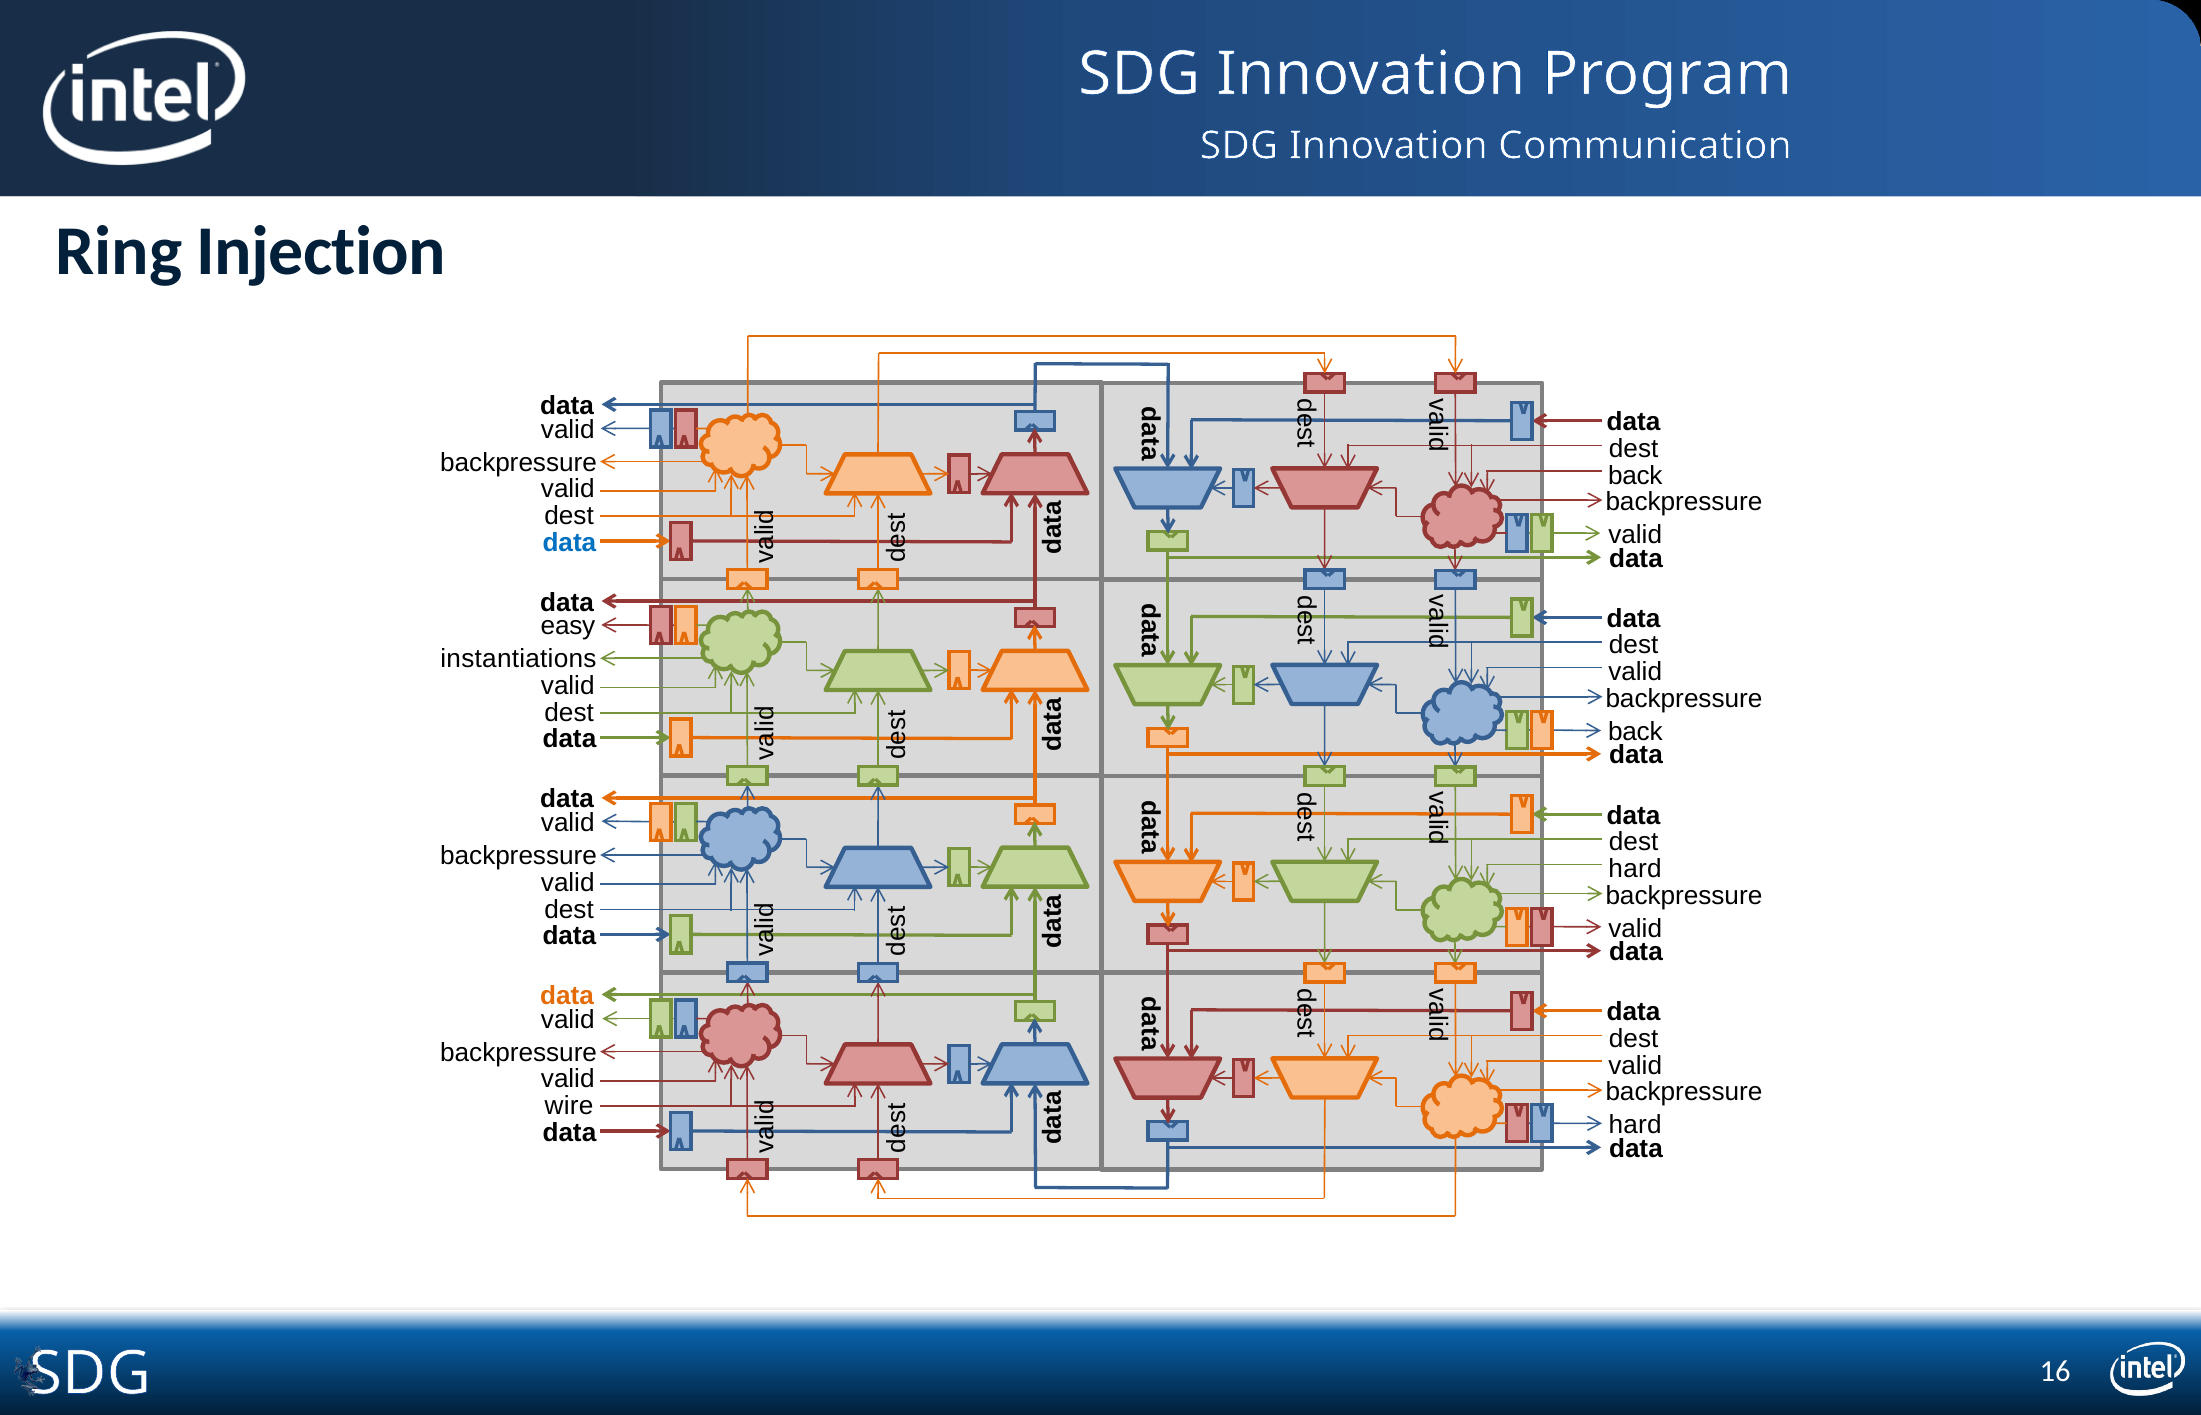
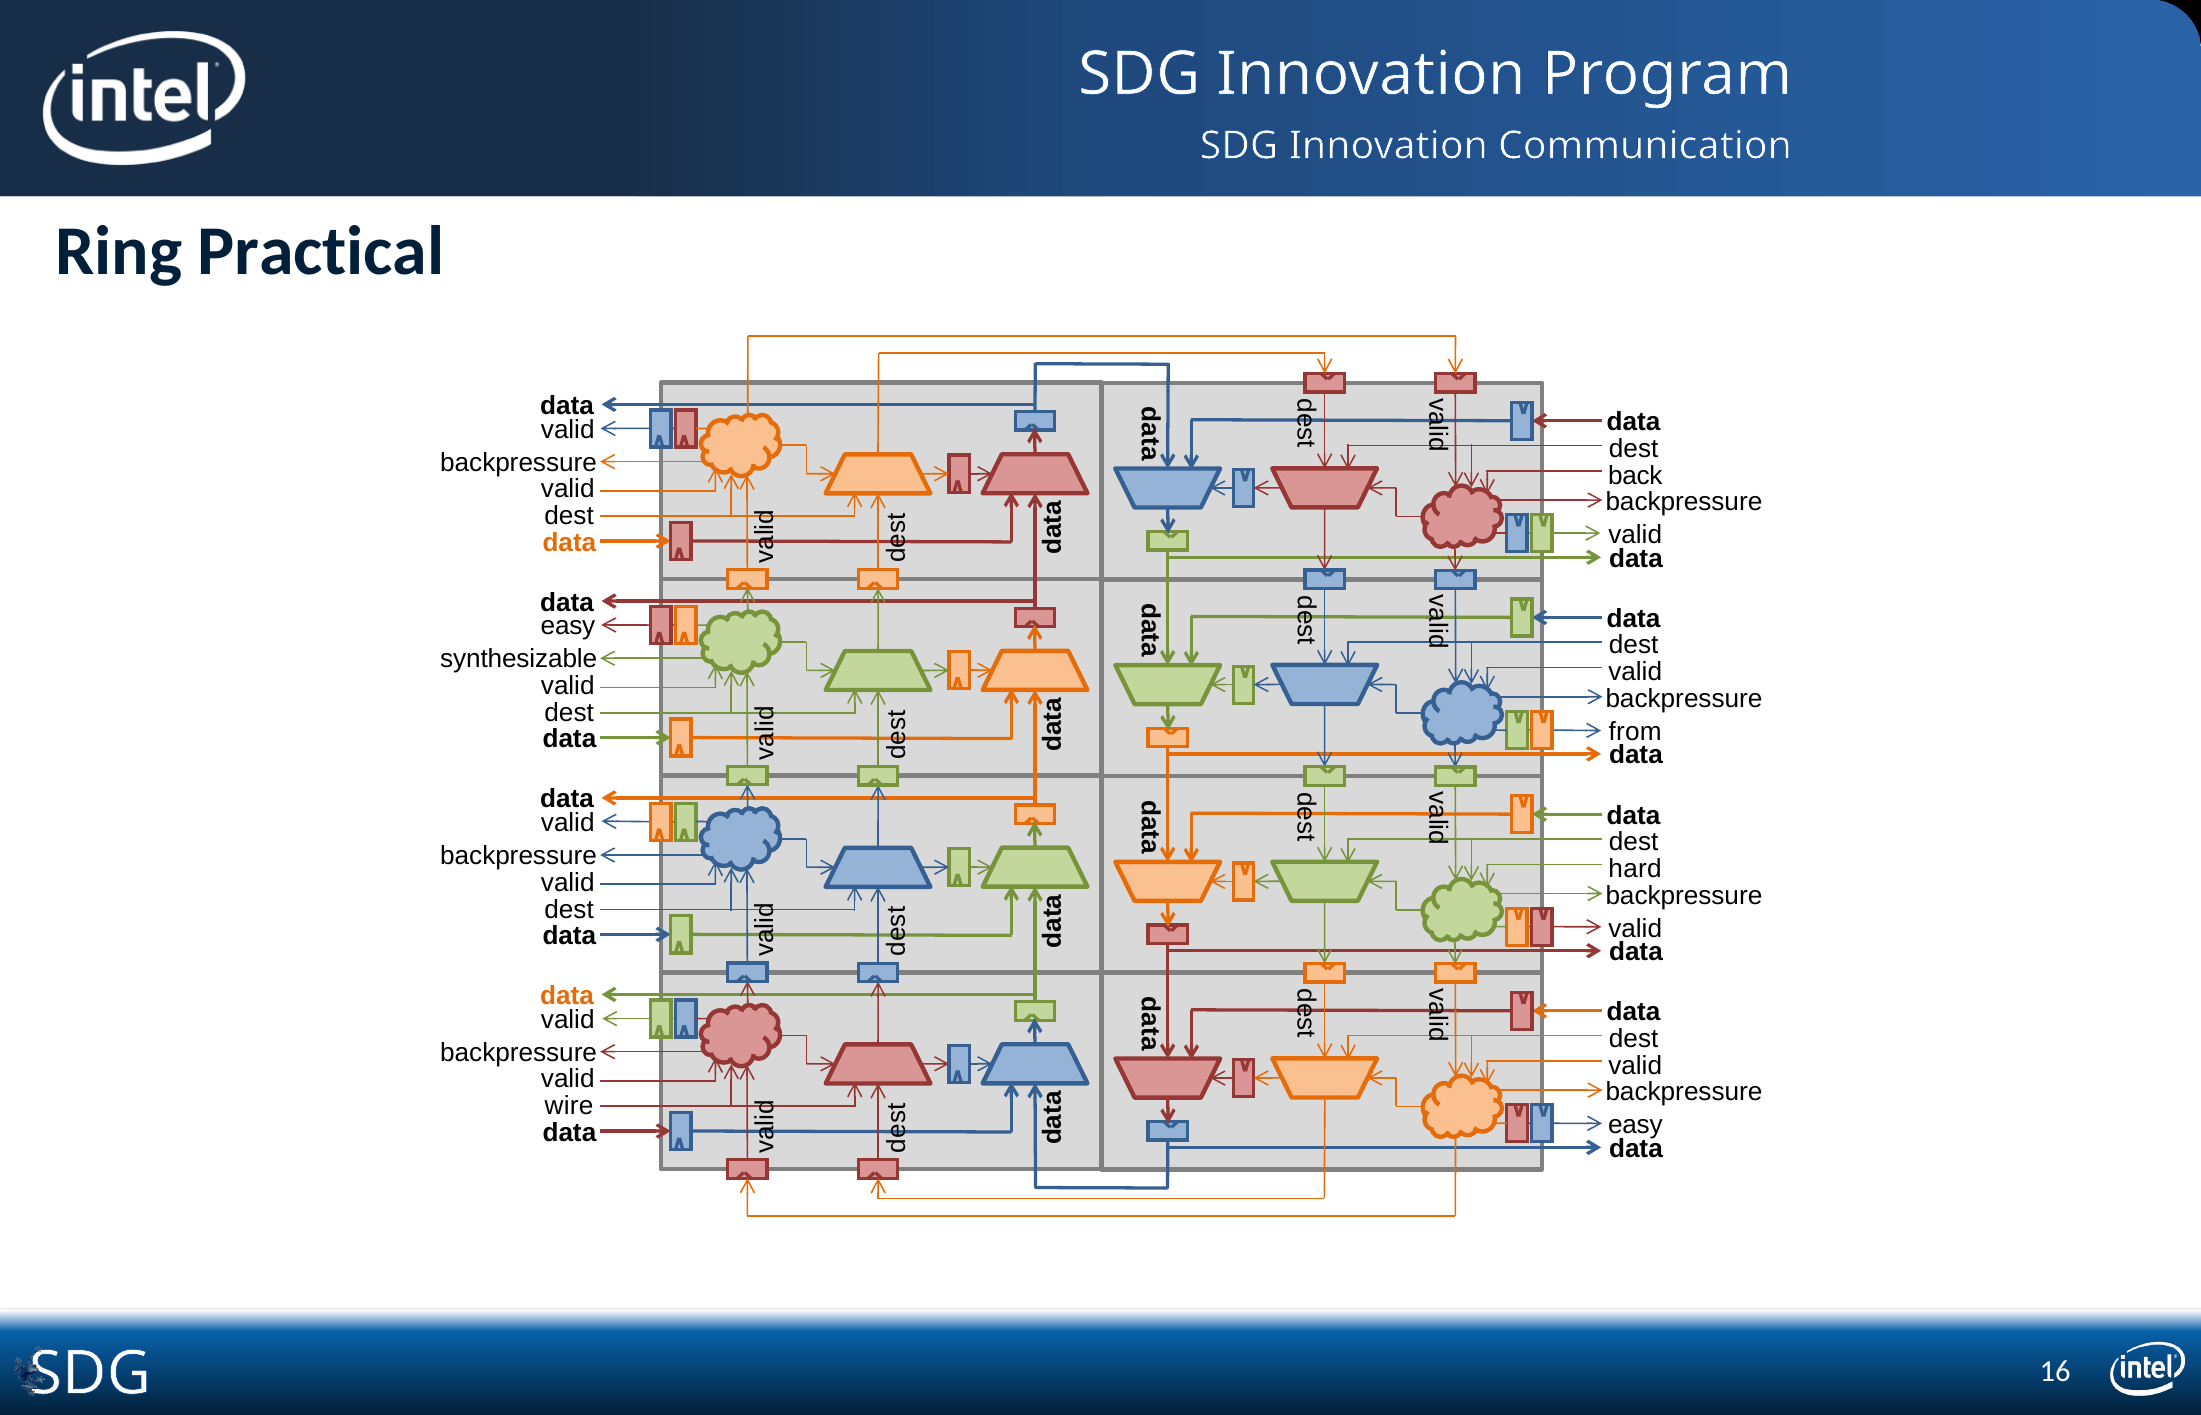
Injection: Injection -> Practical
data at (569, 542) colour: blue -> orange
instantiations: instantiations -> synthesizable
back at (1635, 732): back -> from
hard at (1635, 1125): hard -> easy
